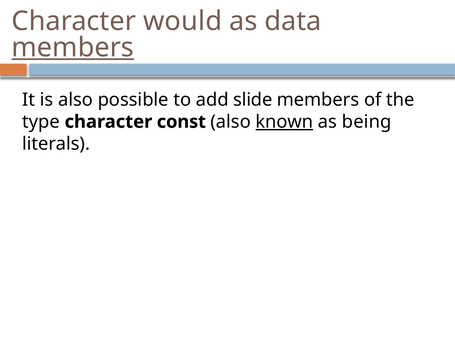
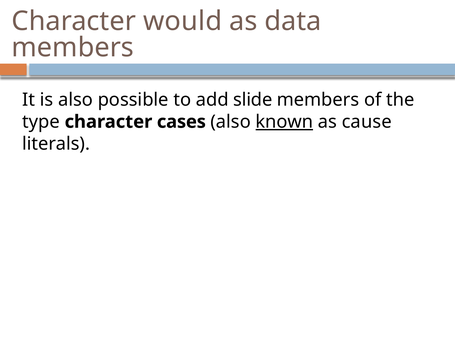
members at (73, 47) underline: present -> none
const: const -> cases
being: being -> cause
